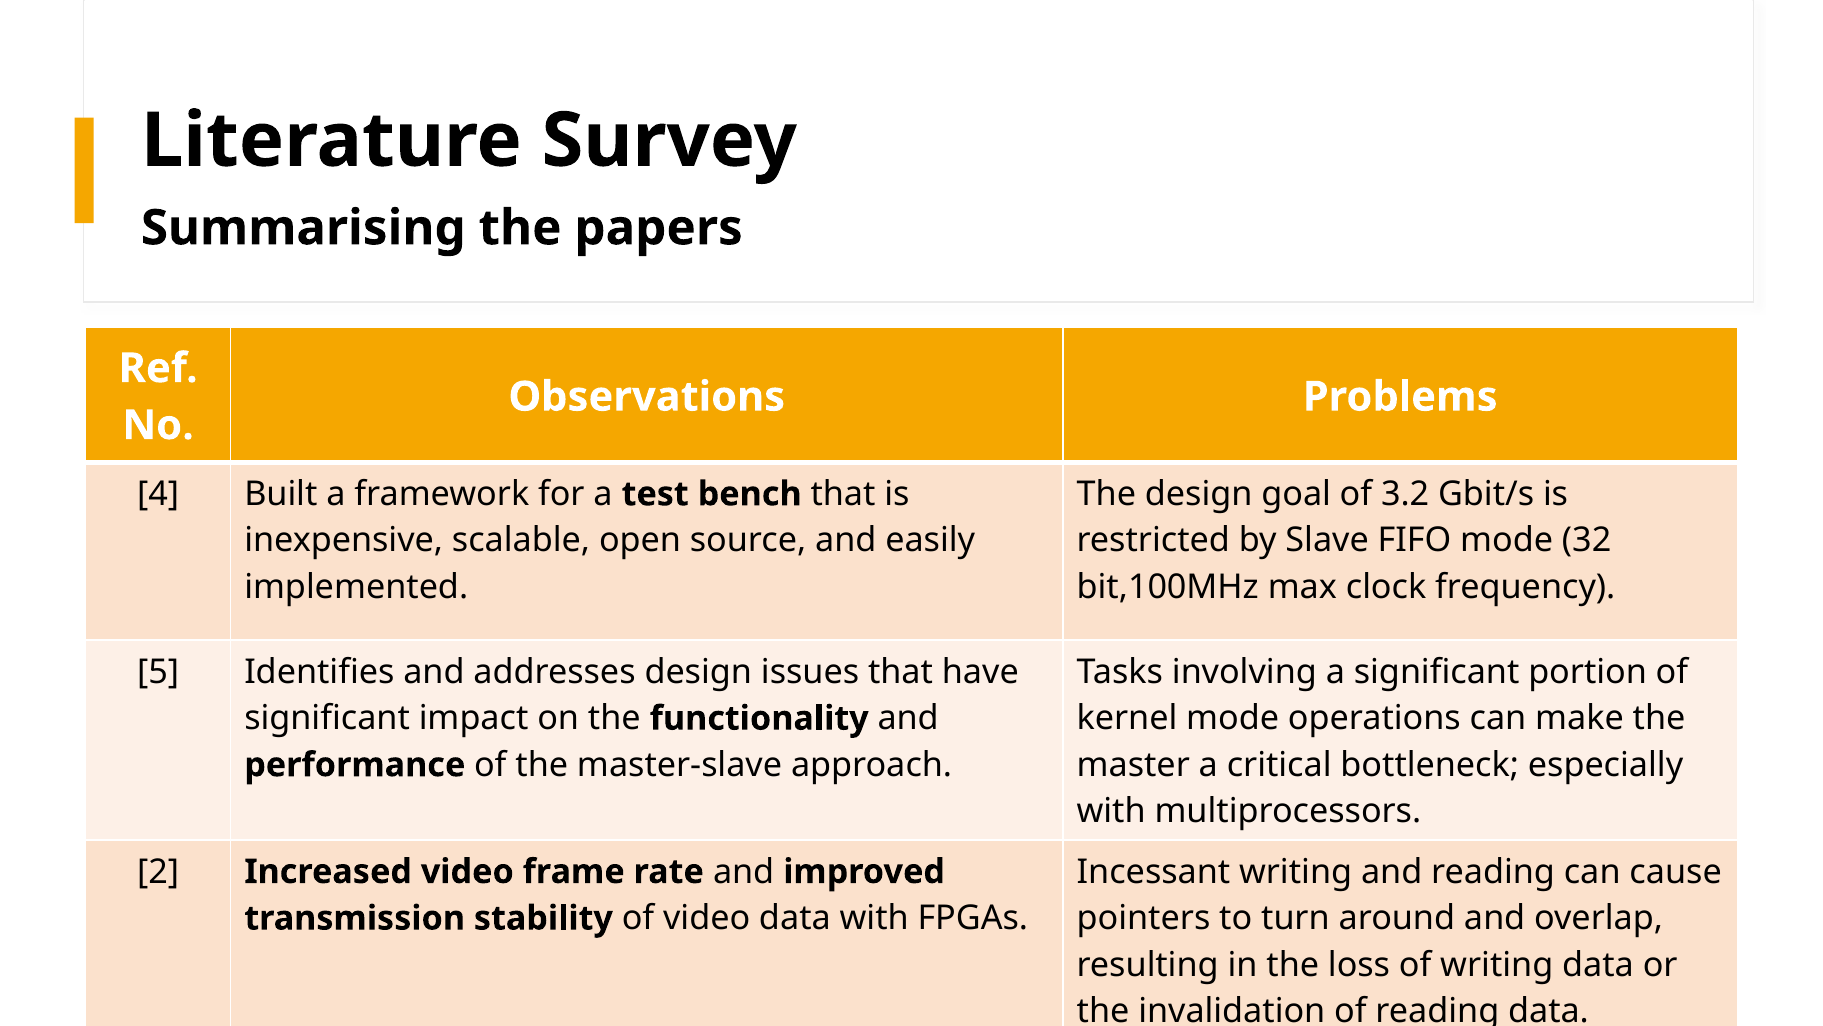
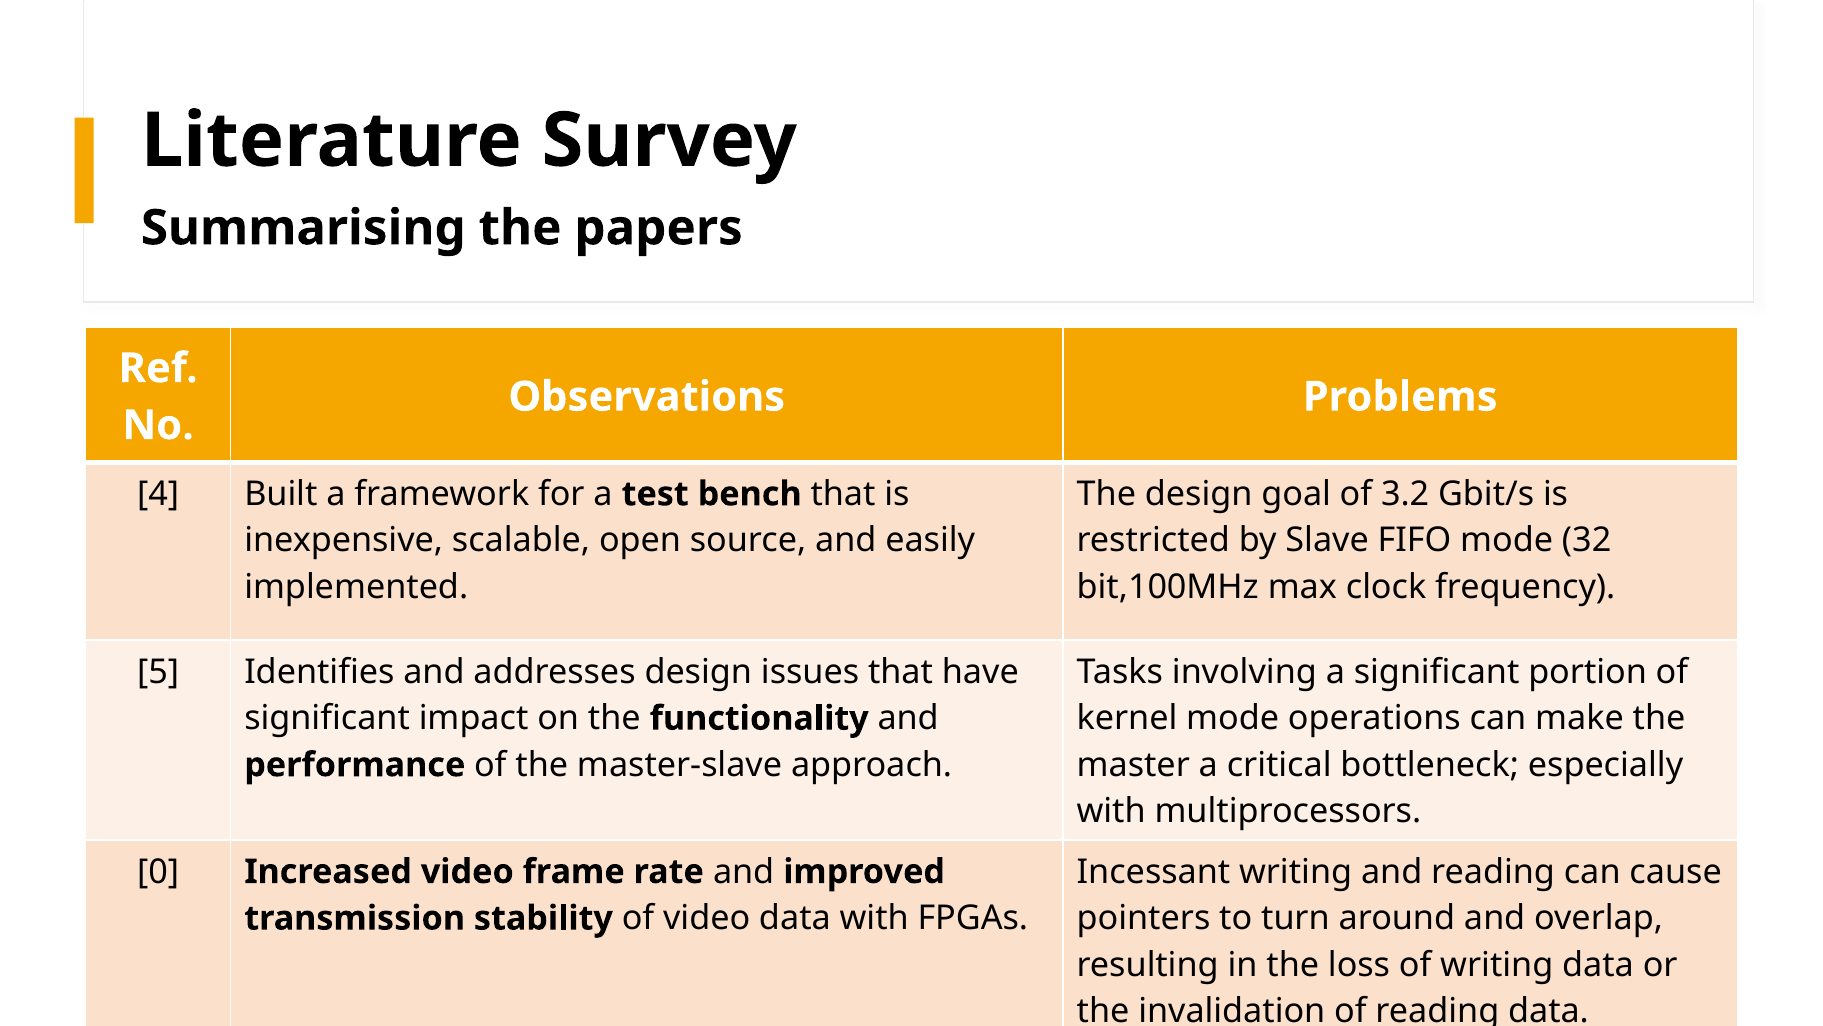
2: 2 -> 0
